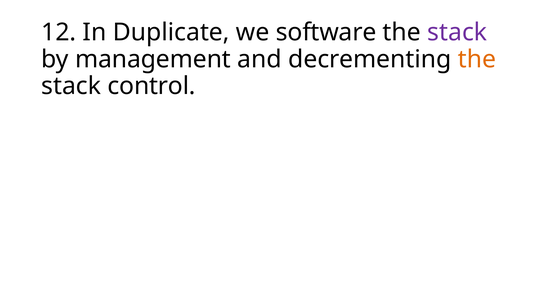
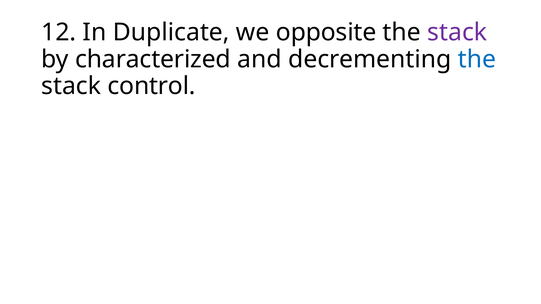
software: software -> opposite
management: management -> characterized
the at (477, 59) colour: orange -> blue
